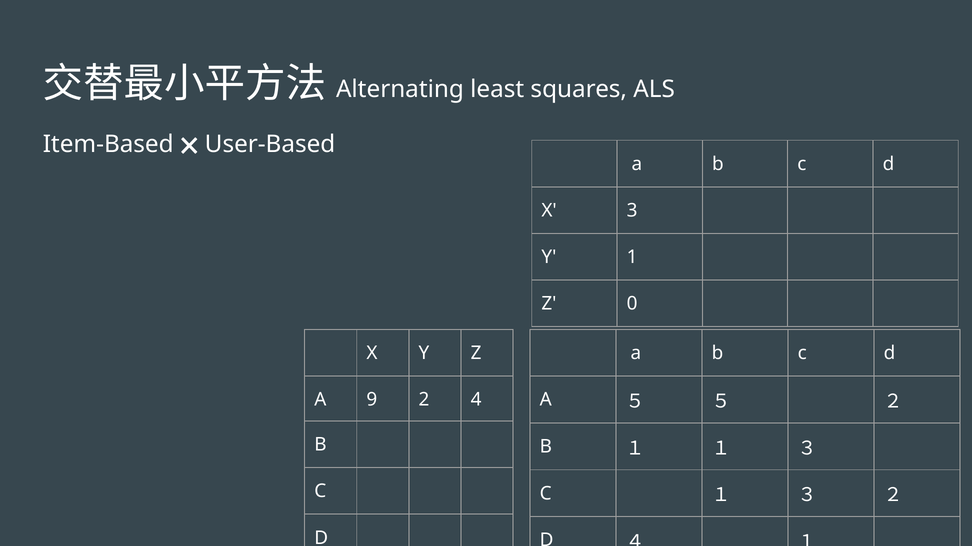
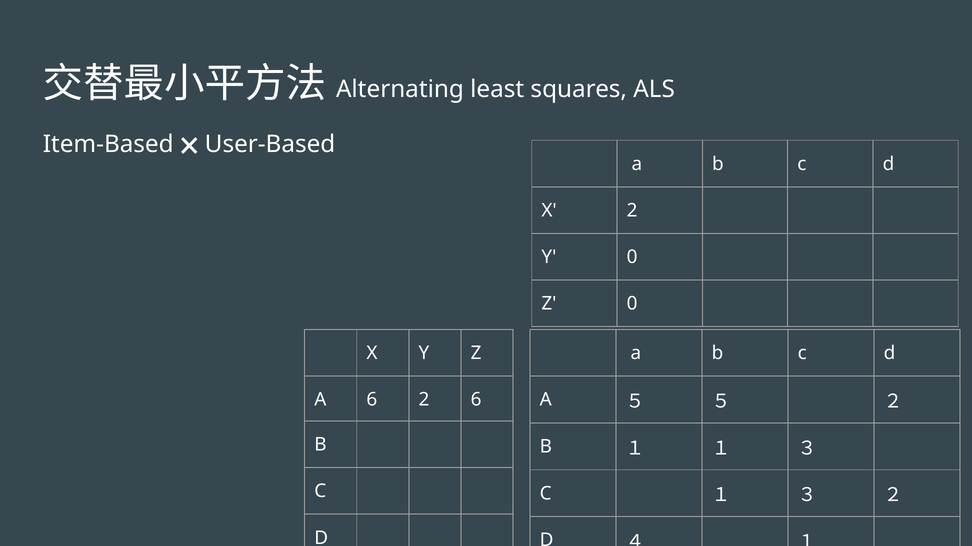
X 3: 3 -> 2
Y 1: 1 -> 0
A 9: 9 -> 6
2 4: 4 -> 6
